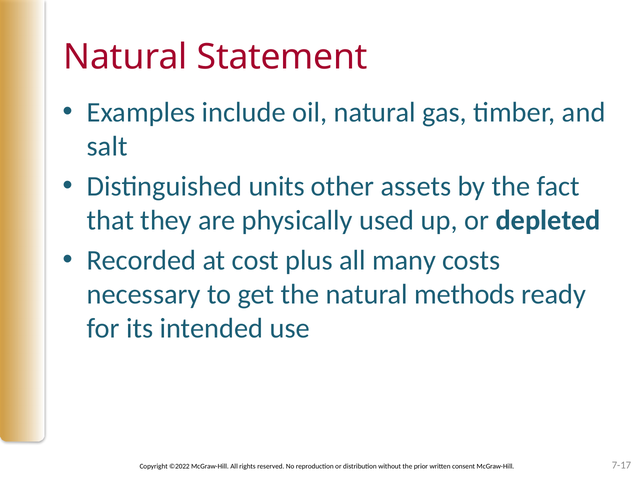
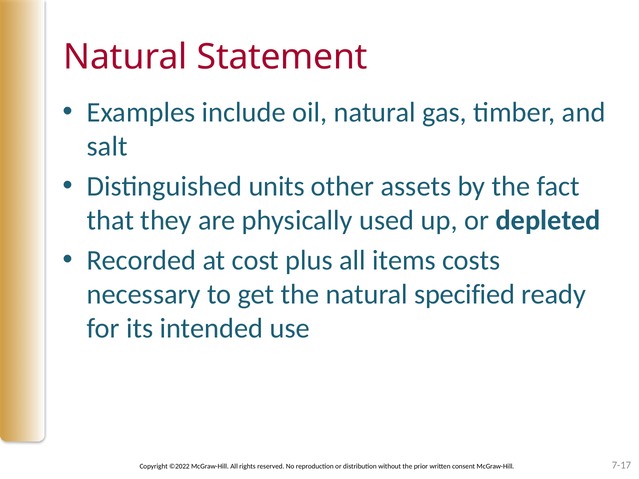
many: many -> items
methods: methods -> specified
